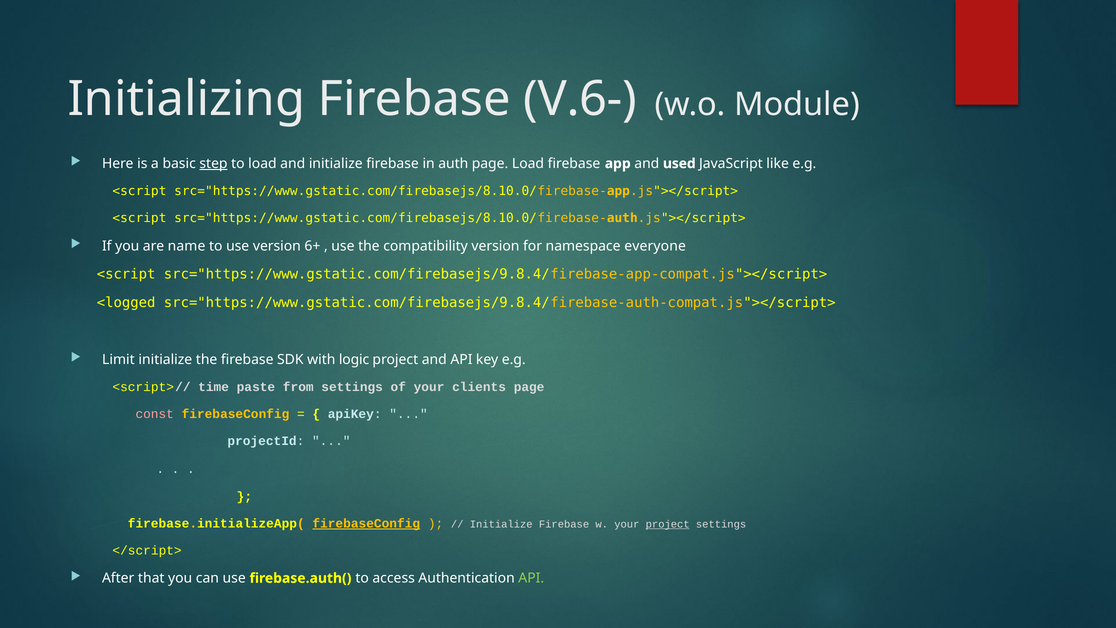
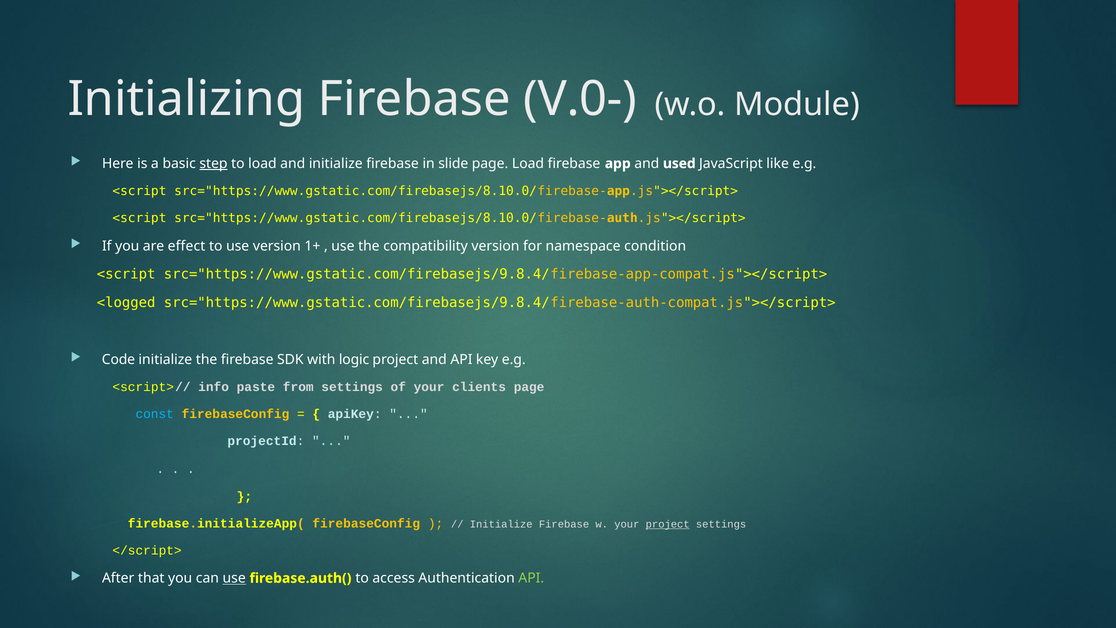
V.6-: V.6- -> V.0-
auth: auth -> slide
name: name -> effect
6+: 6+ -> 1+
everyone: everyone -> condition
Limit: Limit -> Code
time: time -> info
const colour: pink -> light blue
firebaseConfig at (366, 523) underline: present -> none
use at (234, 578) underline: none -> present
